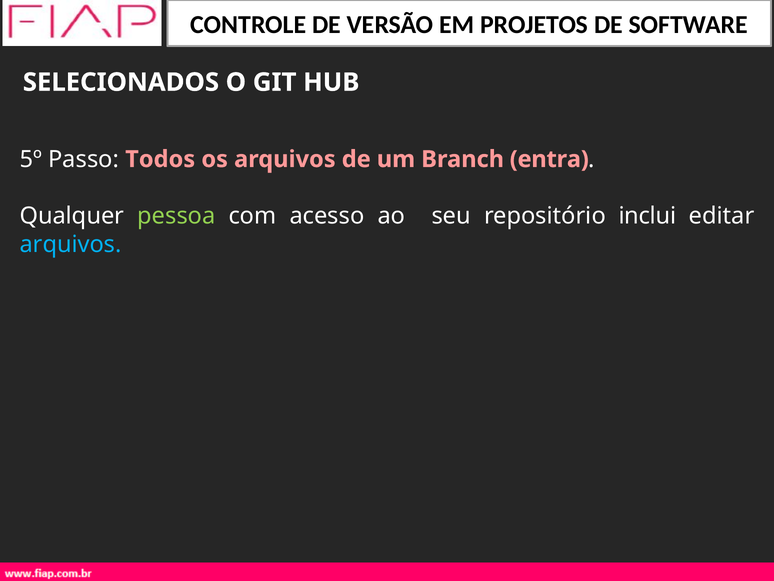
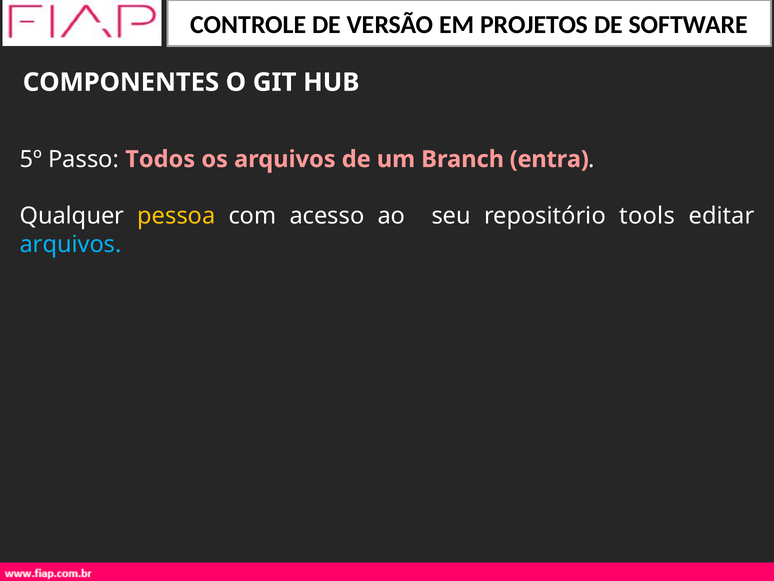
SELECIONADOS: SELECIONADOS -> COMPONENTES
pessoa colour: light green -> yellow
inclui: inclui -> tools
